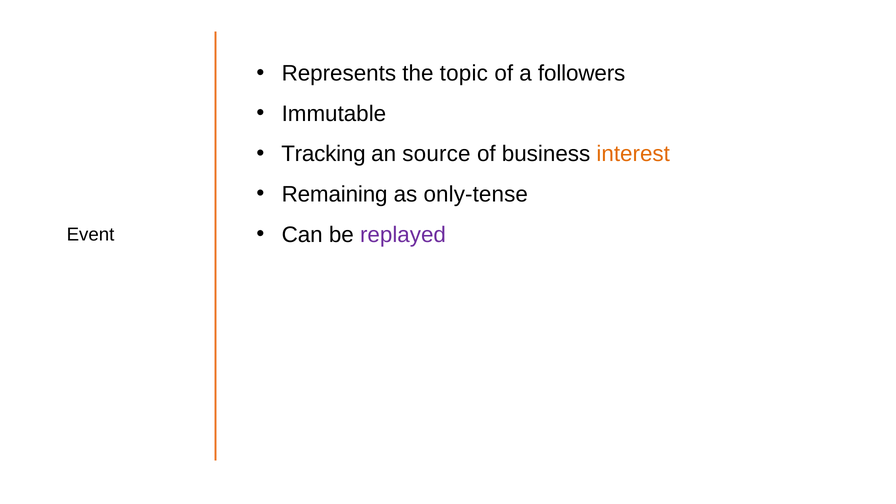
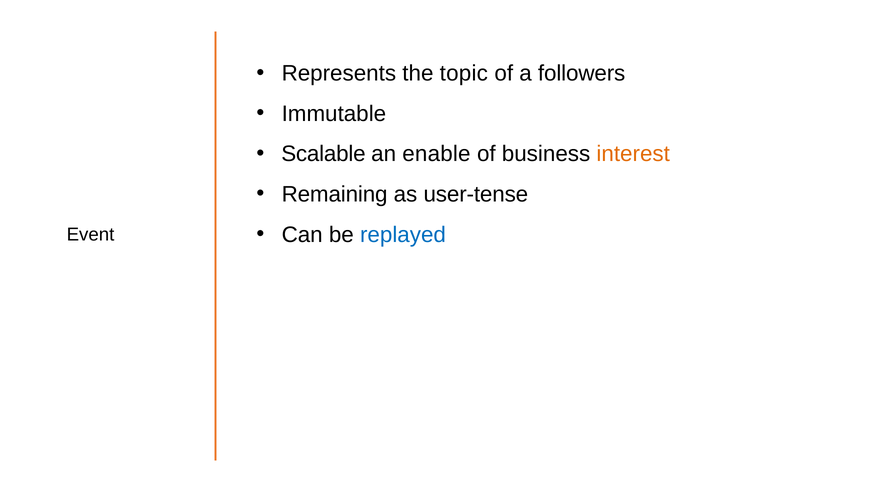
Tracking: Tracking -> Scalable
source: source -> enable
only-tense: only-tense -> user-tense
replayed colour: purple -> blue
